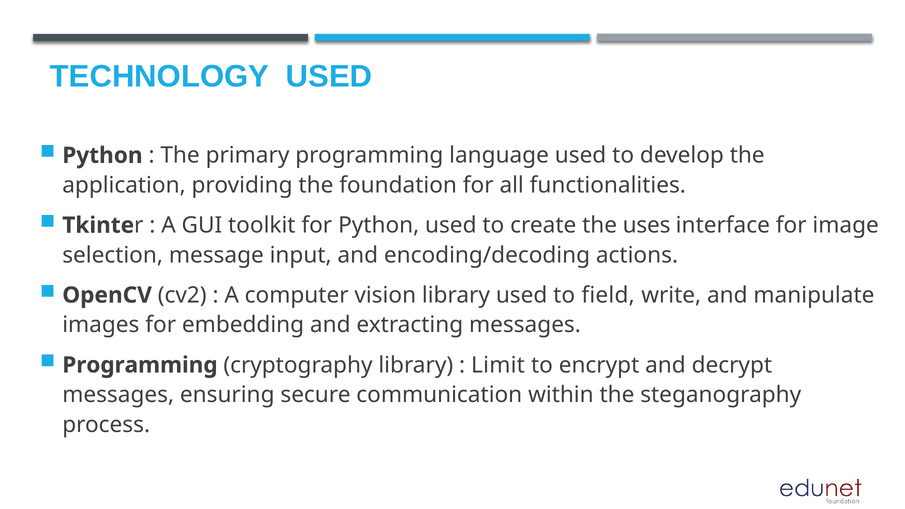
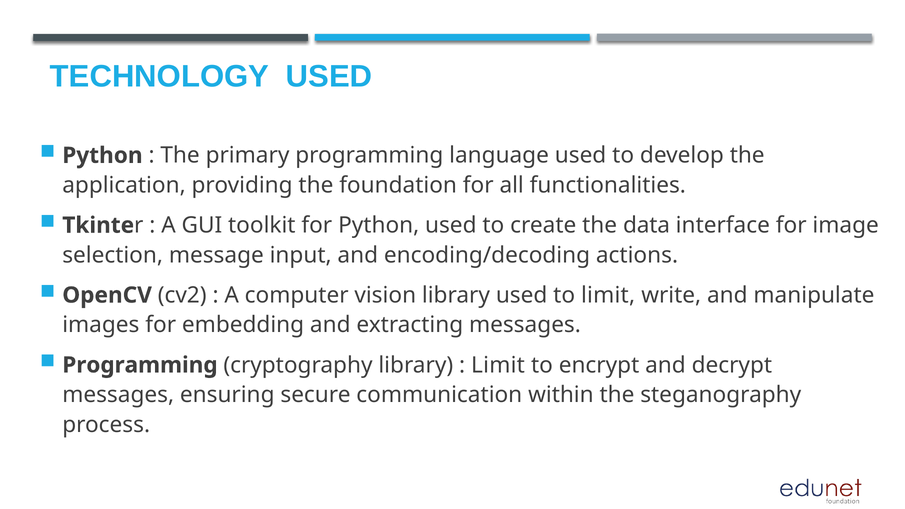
uses: uses -> data
to field: field -> limit
